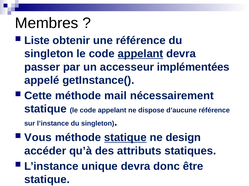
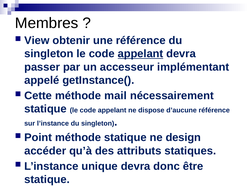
Liste: Liste -> View
implémentées: implémentées -> implémentant
Vous: Vous -> Point
statique at (125, 138) underline: present -> none
